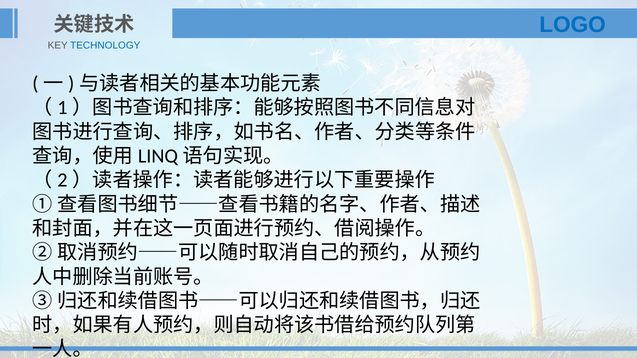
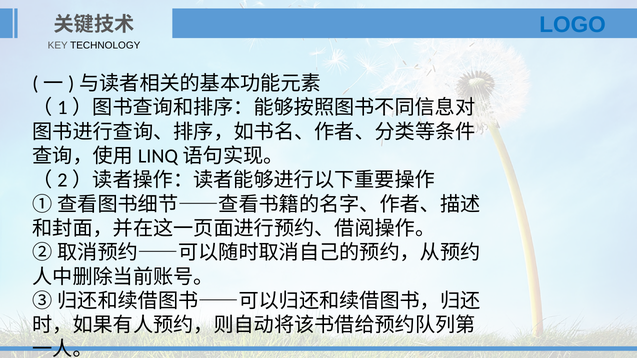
TECHNOLOGY colour: blue -> black
